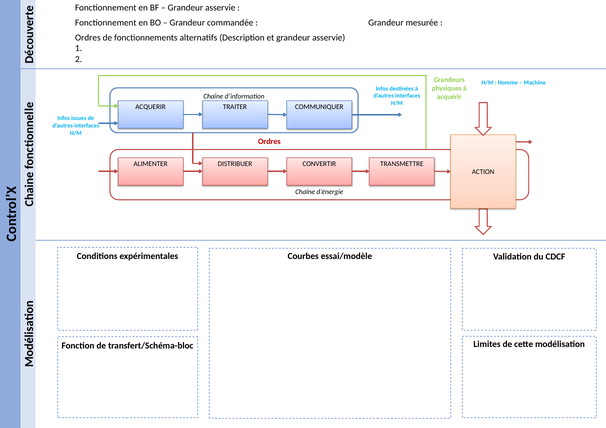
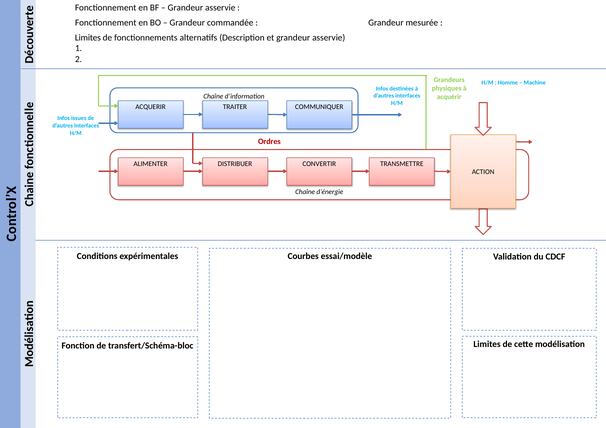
Ordres at (88, 38): Ordres -> Limites
